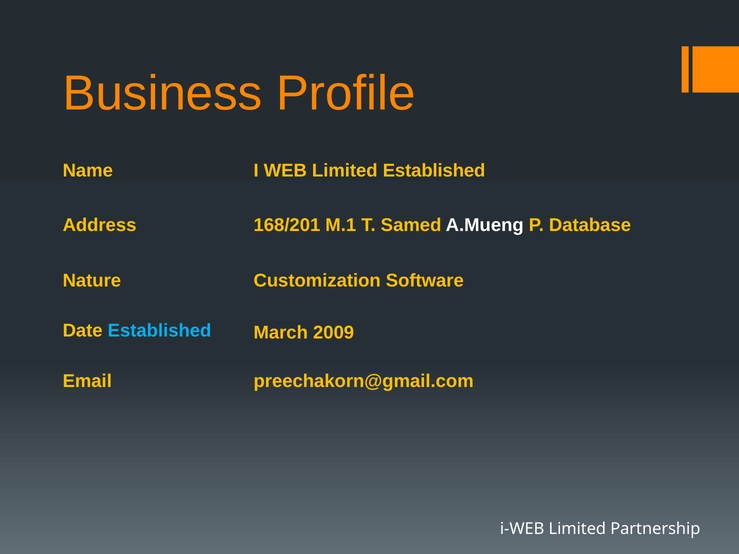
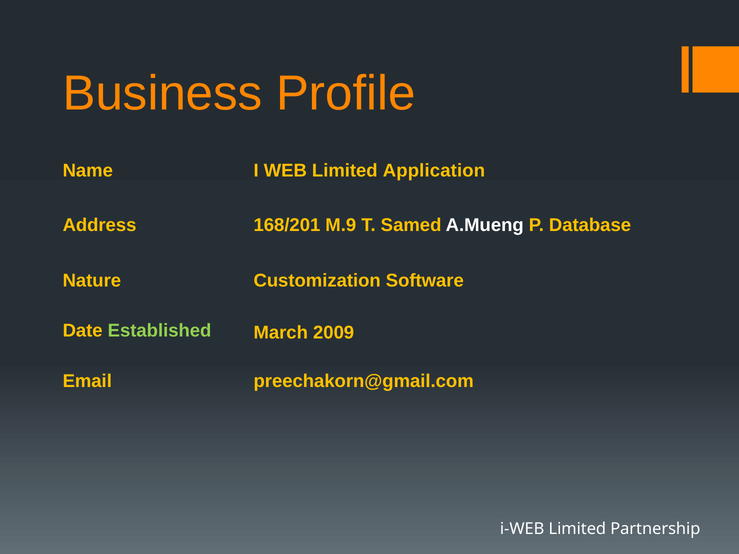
Limited Established: Established -> Application
M.1: M.1 -> M.9
Established at (160, 331) colour: light blue -> light green
